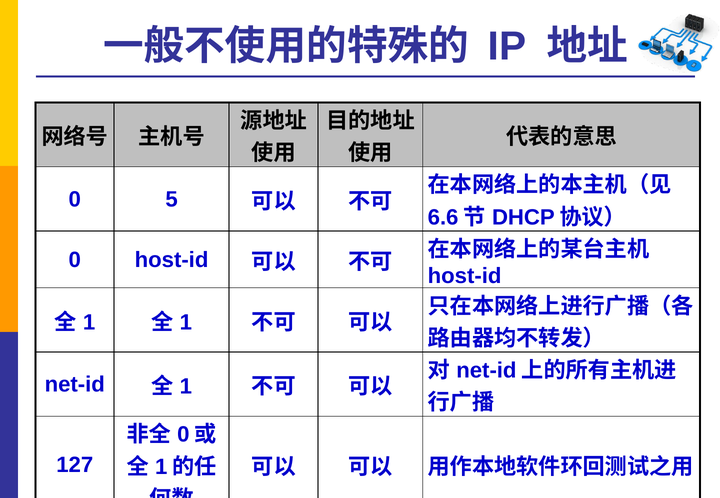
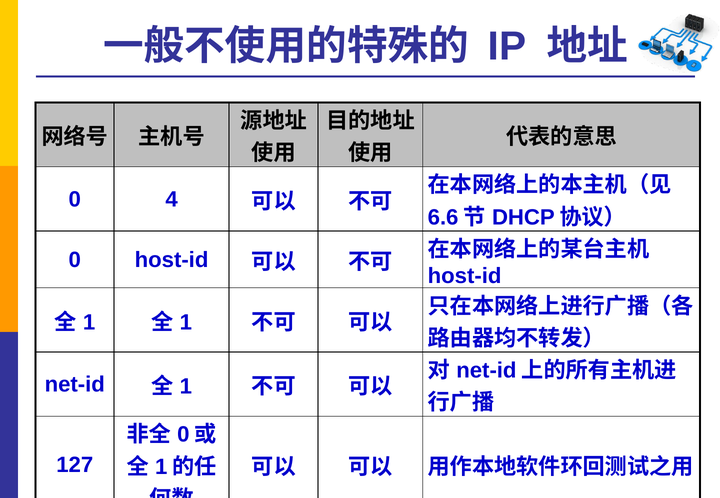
5: 5 -> 4
